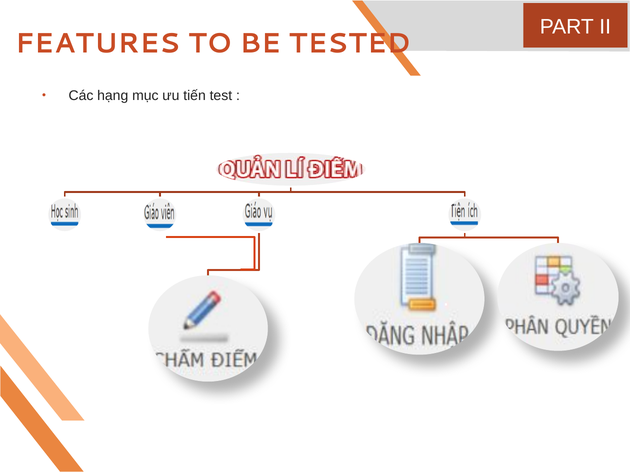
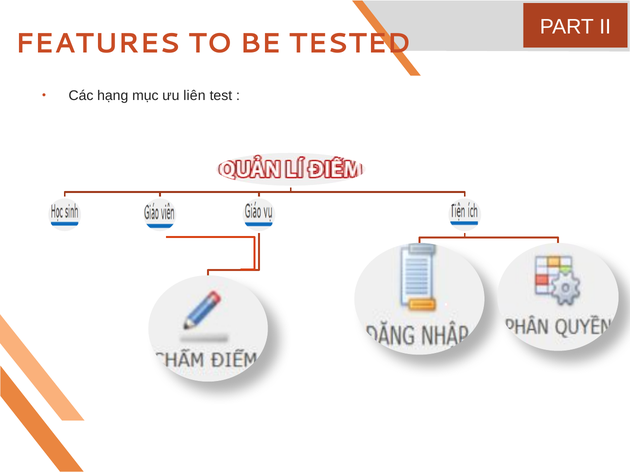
tiến: tiến -> liên
